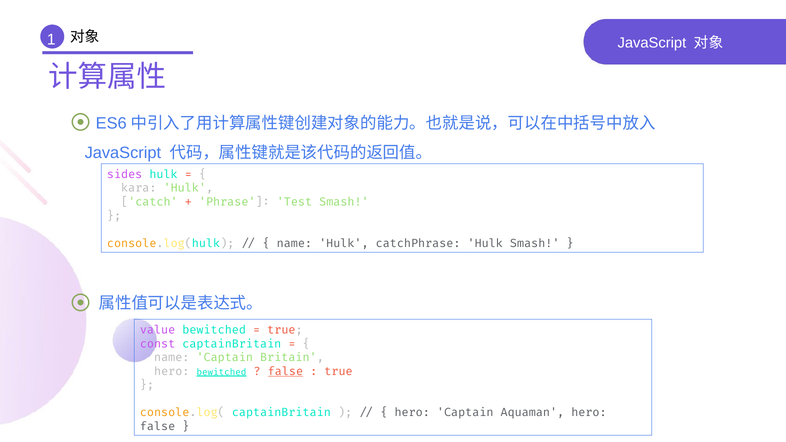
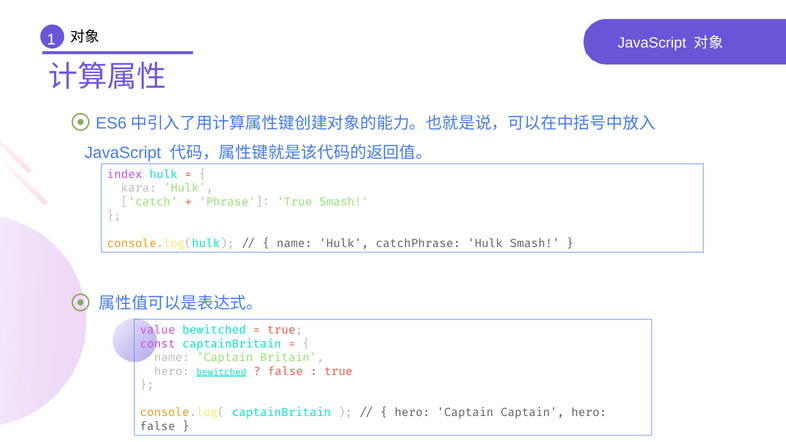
sides: sides -> index
Phrase Test: Test -> True
false at (285, 371) underline: present -> none
Captain Aquaman: Aquaman -> Captain
